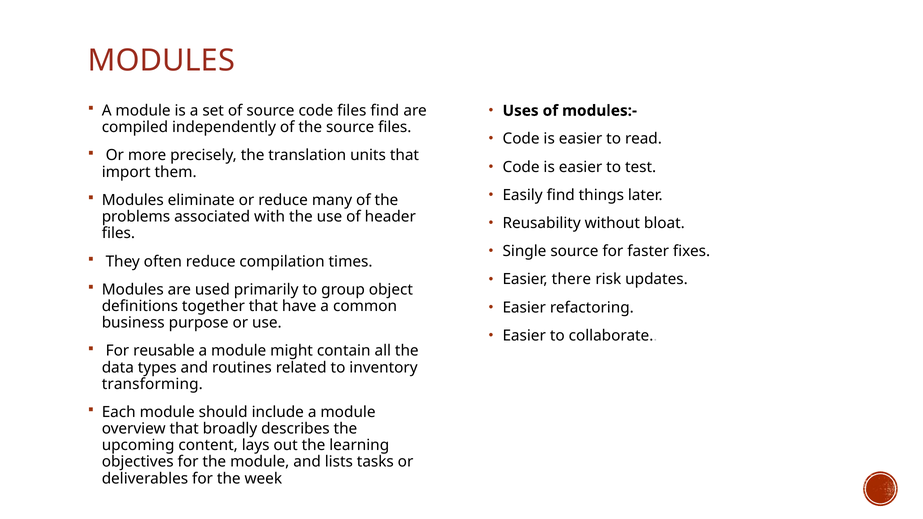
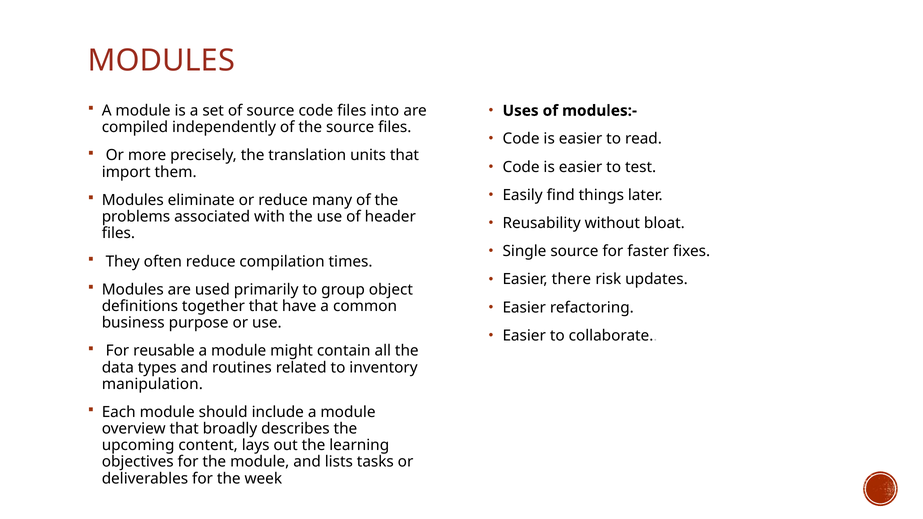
files find: find -> into
transforming: transforming -> manipulation
